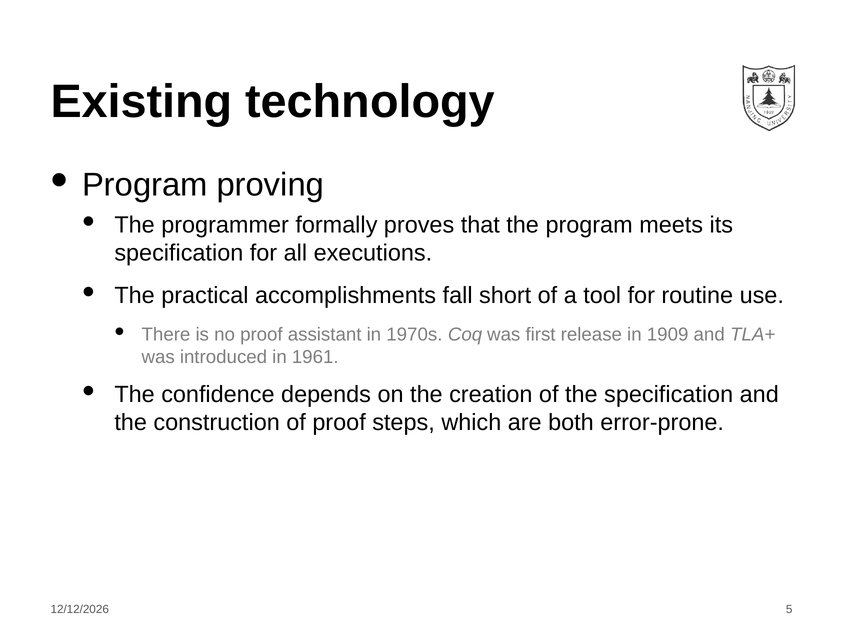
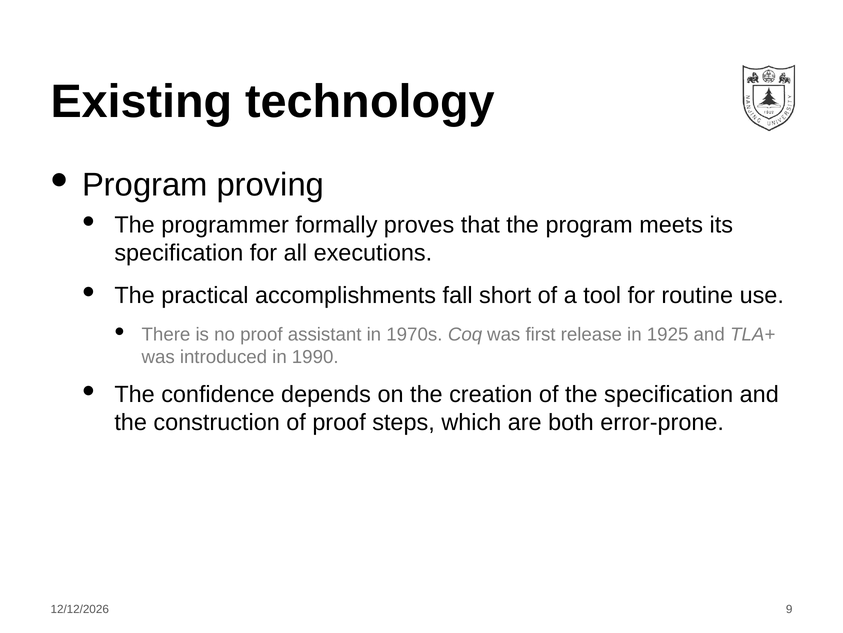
1909: 1909 -> 1925
1961: 1961 -> 1990
5: 5 -> 9
